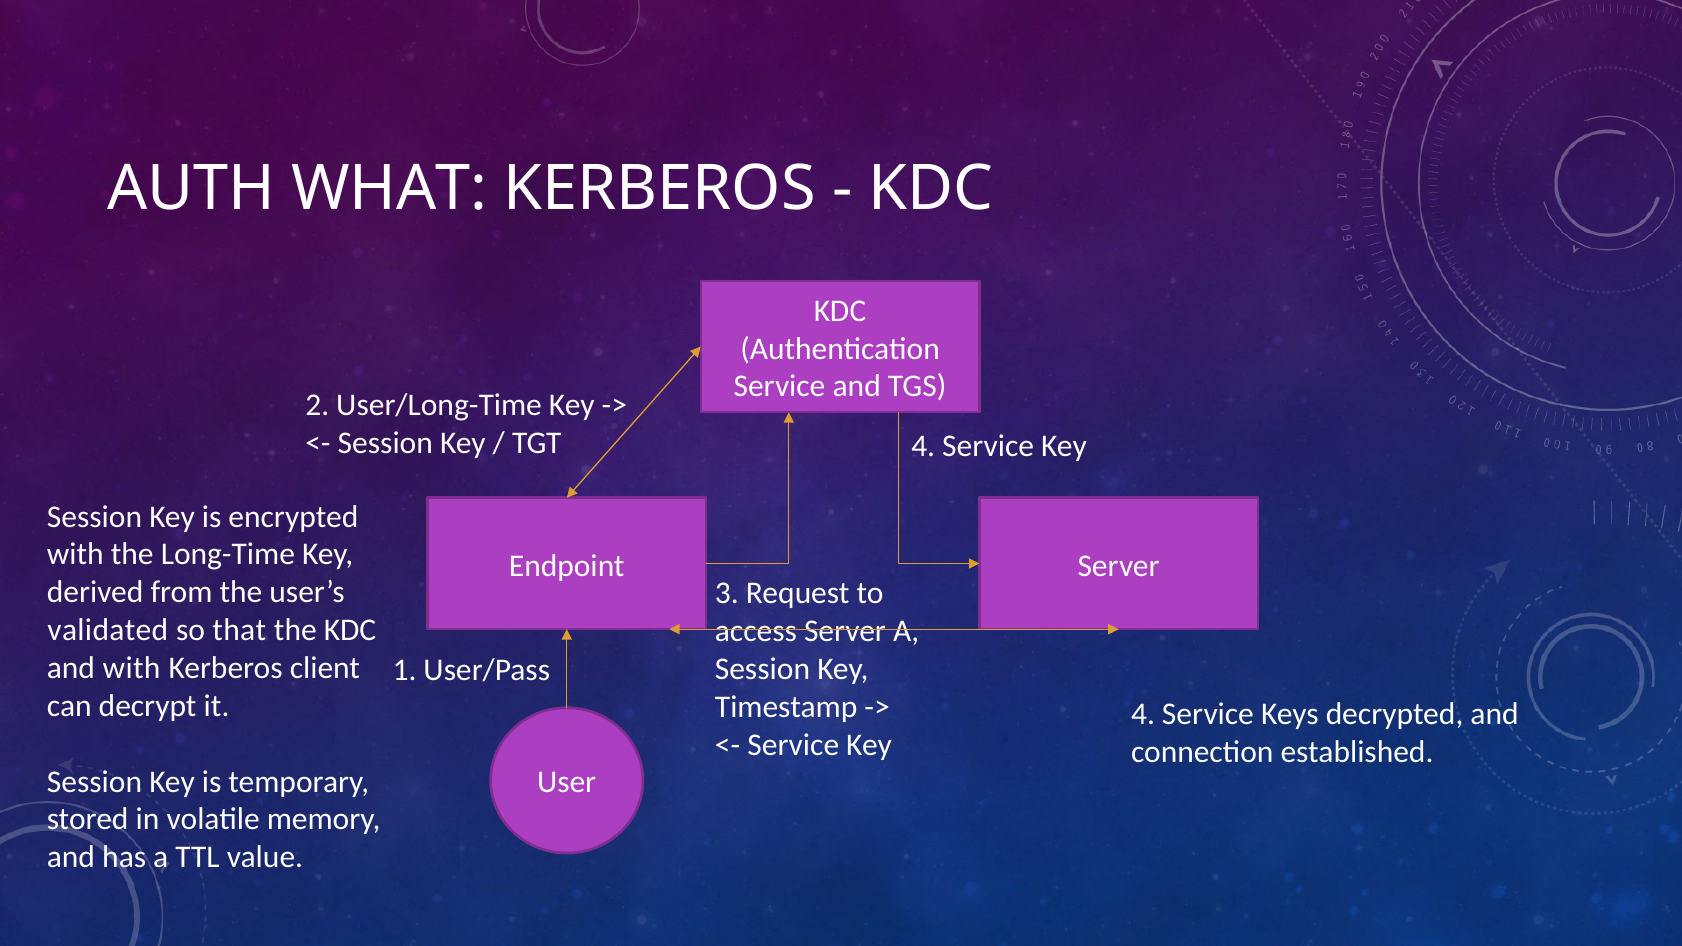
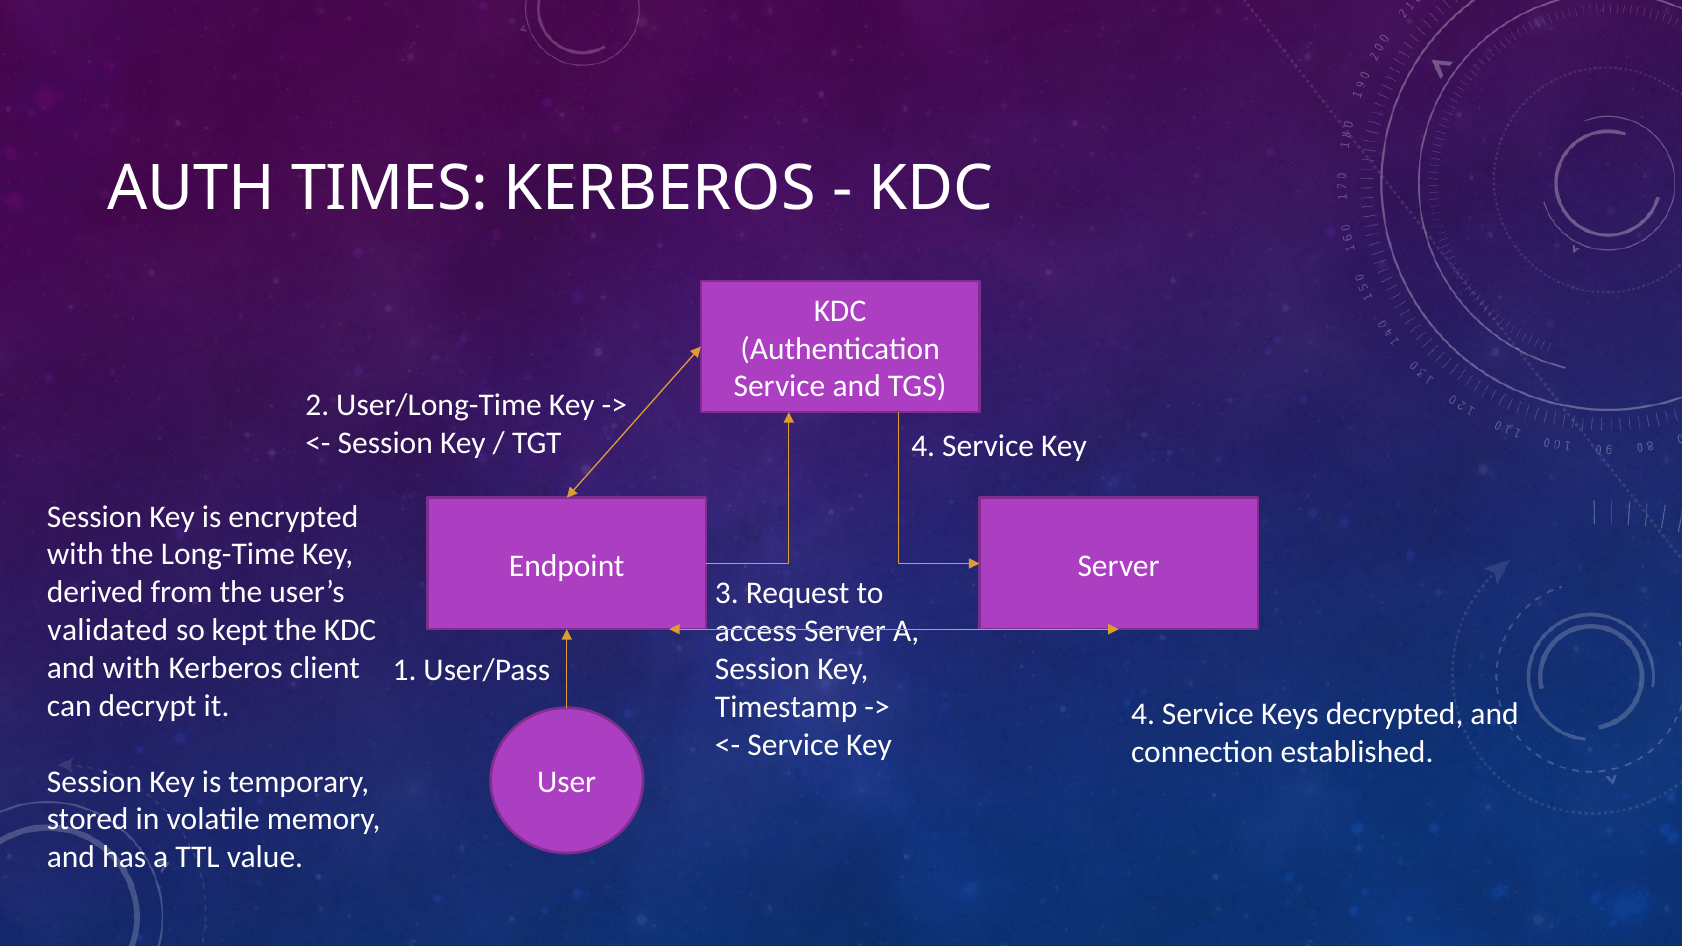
WHAT: WHAT -> TIMES
that: that -> kept
